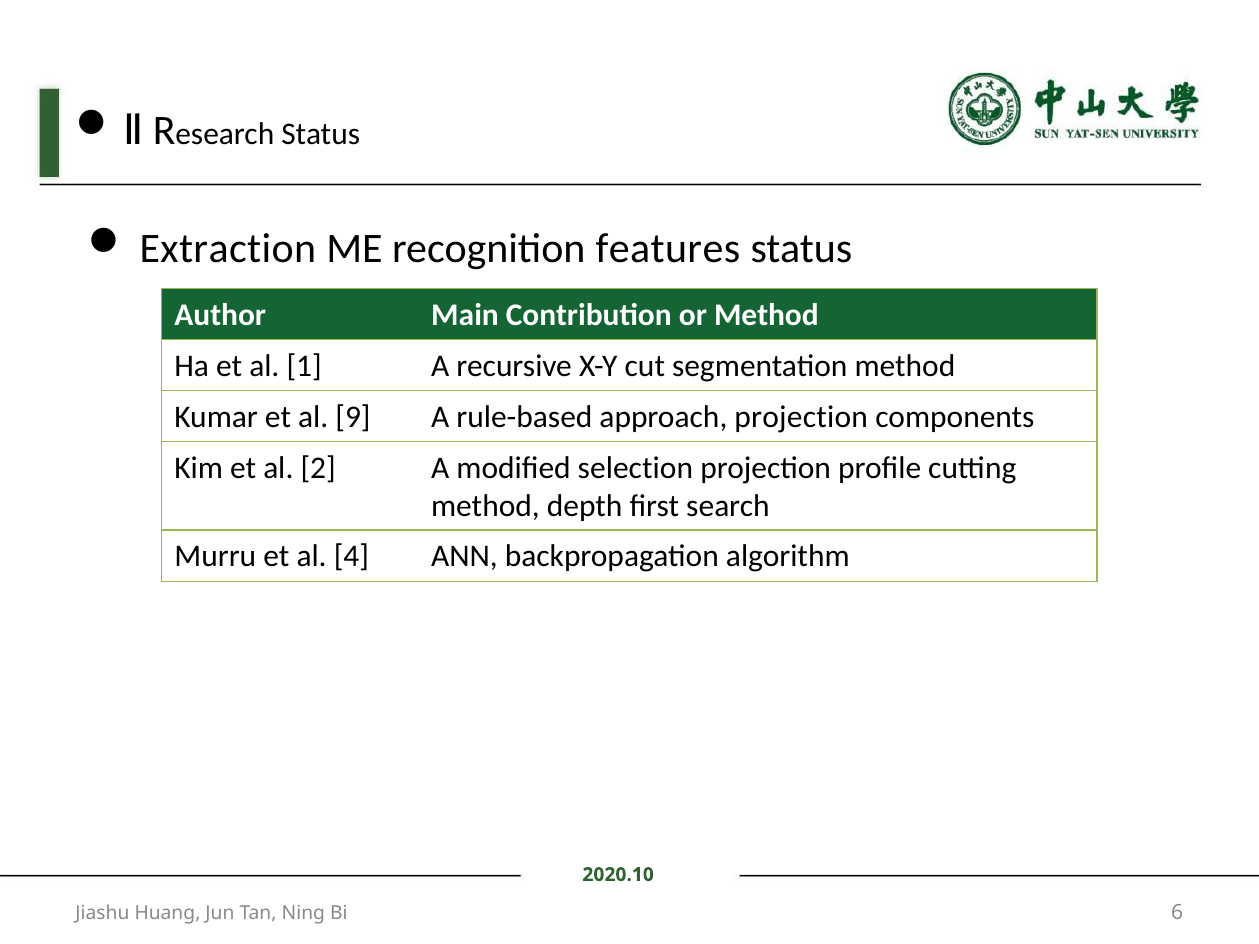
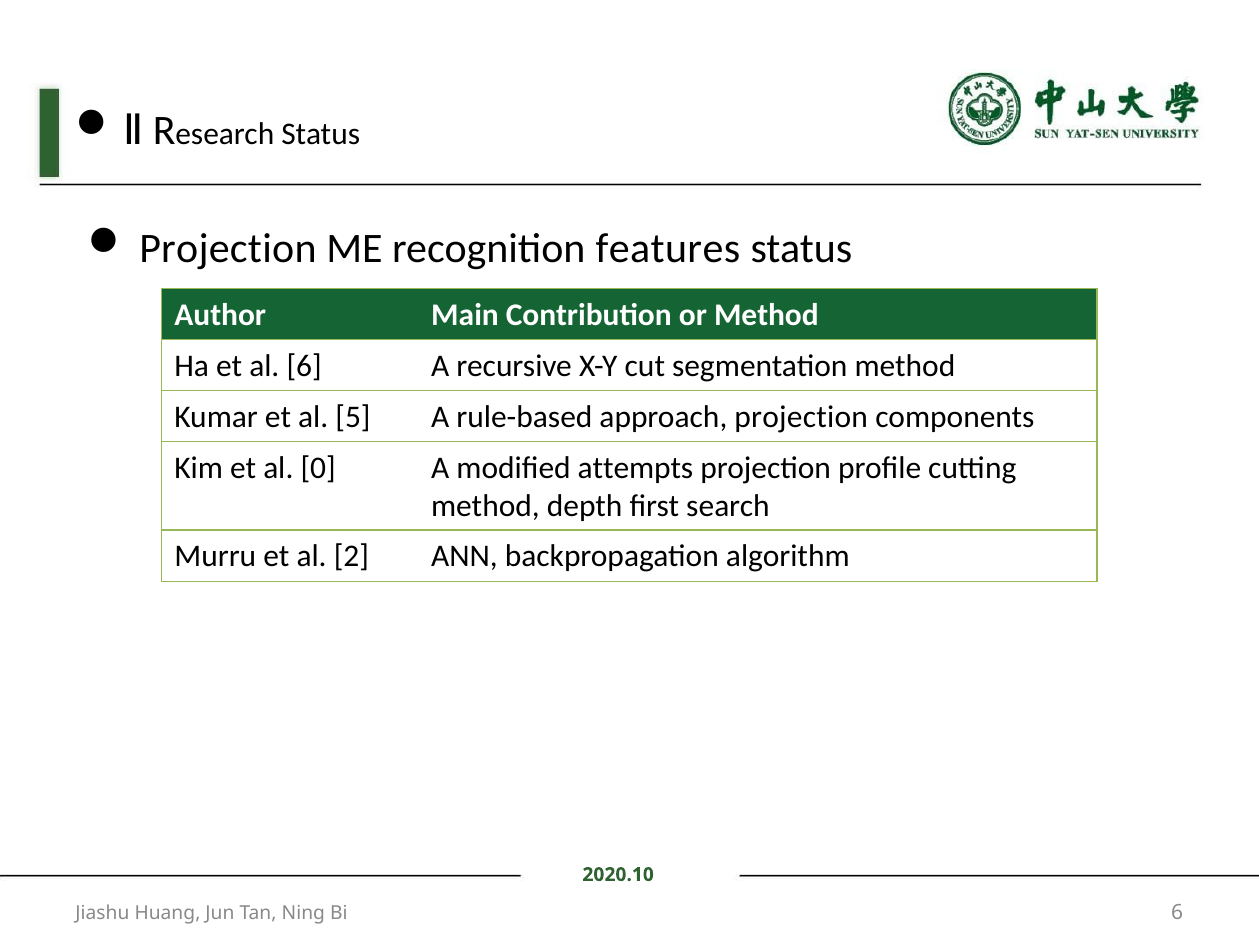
Extraction at (228, 249): Extraction -> Projection
al 1: 1 -> 6
9: 9 -> 5
2: 2 -> 0
selection: selection -> attempts
4: 4 -> 2
